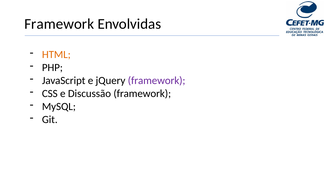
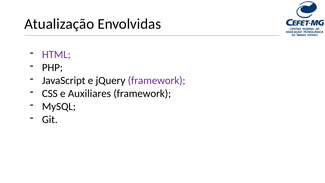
Framework at (59, 24): Framework -> Atualização
HTML colour: orange -> purple
Discussão: Discussão -> Auxiliares
